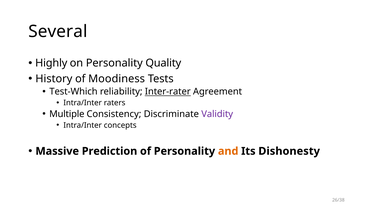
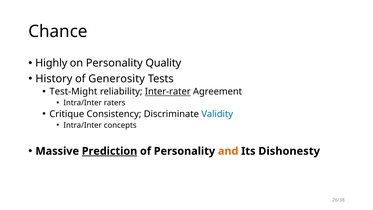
Several: Several -> Chance
Moodiness: Moodiness -> Generosity
Test-Which: Test-Which -> Test-Might
Multiple: Multiple -> Critique
Validity colour: purple -> blue
Prediction underline: none -> present
